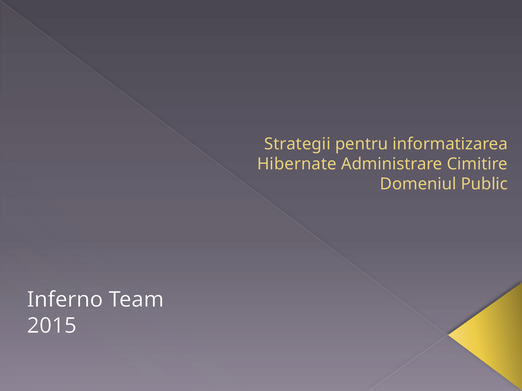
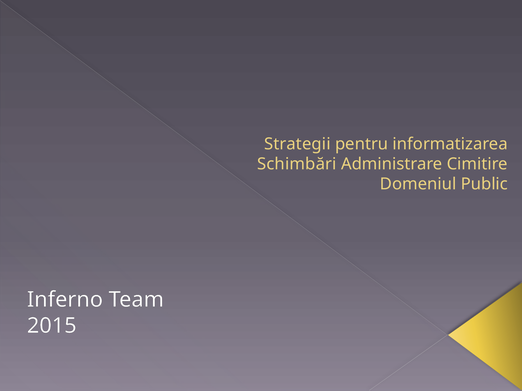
Hibernate: Hibernate -> Schimbări
